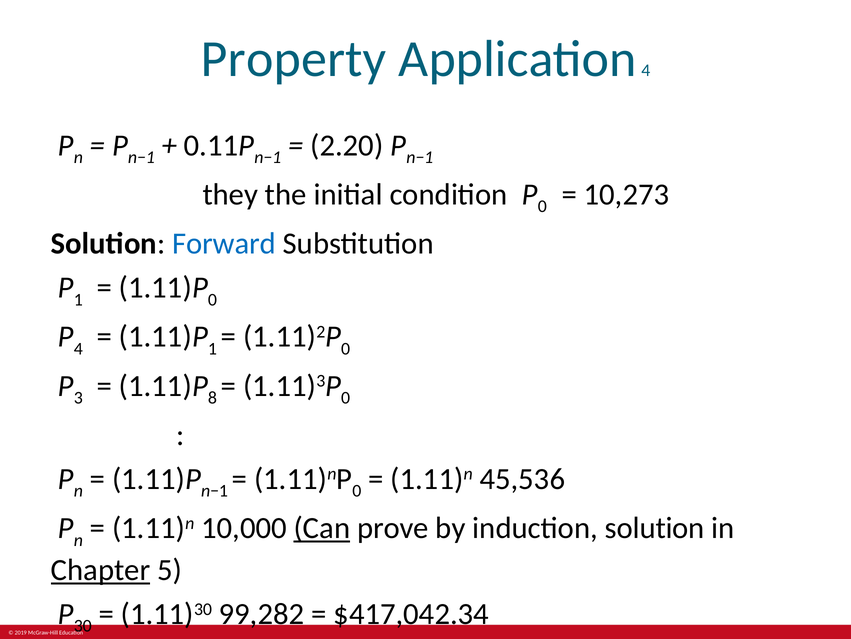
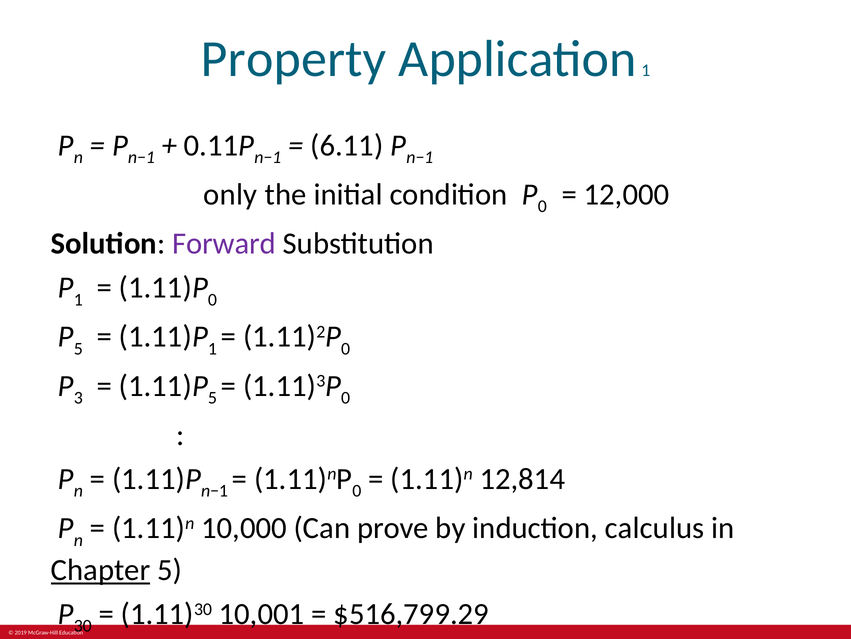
Application 4: 4 -> 1
2.20: 2.20 -> 6.11
they: they -> only
10,273: 10,273 -> 12,000
Forward colour: blue -> purple
4 at (78, 348): 4 -> 5
8 at (212, 397): 8 -> 5
45,536: 45,536 -> 12,814
Can underline: present -> none
induction solution: solution -> calculus
99,282: 99,282 -> 10,001
$417,042.34: $417,042.34 -> $516,799.29
